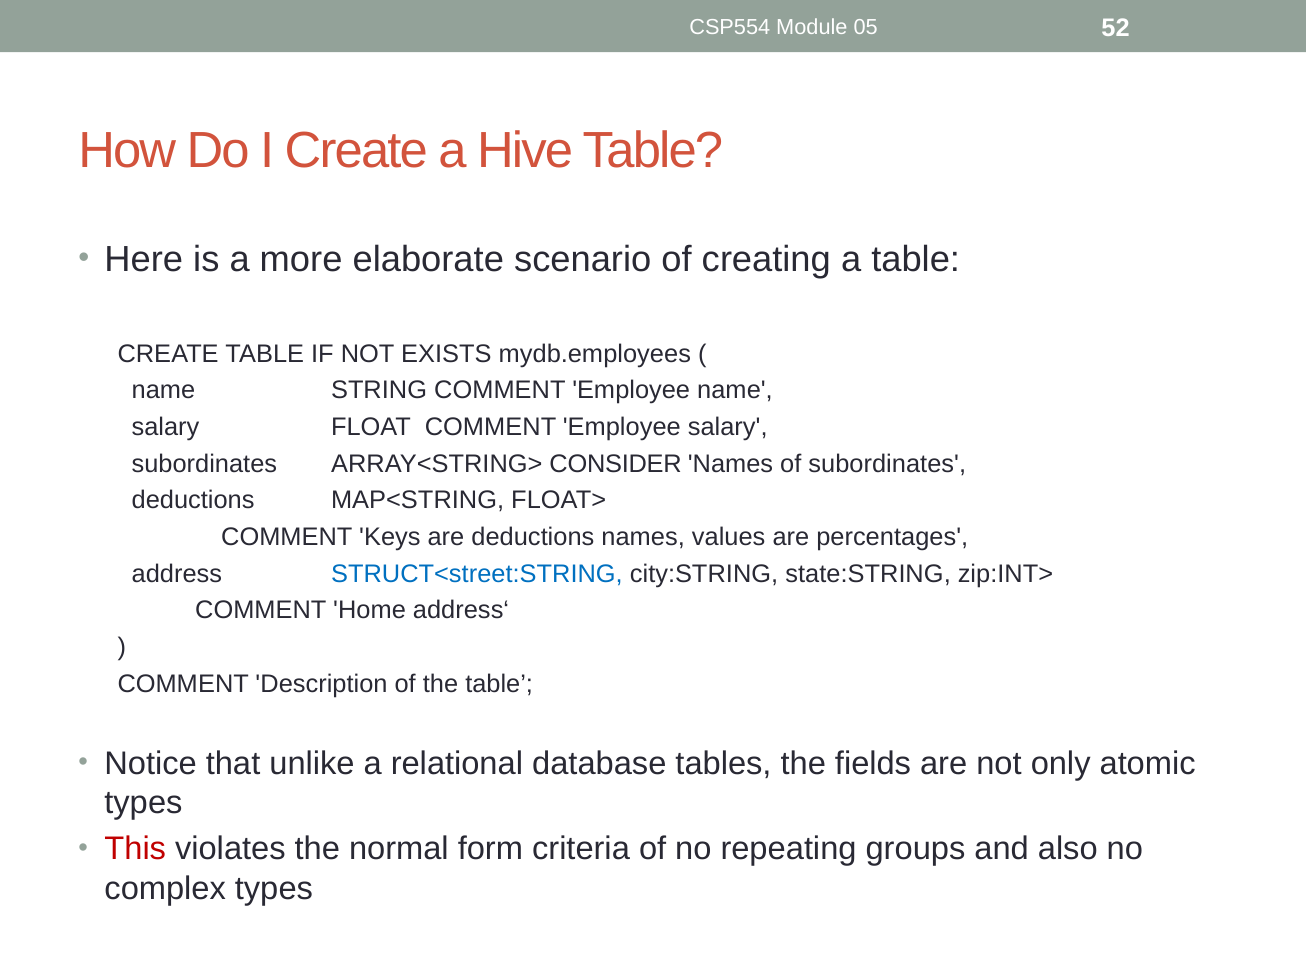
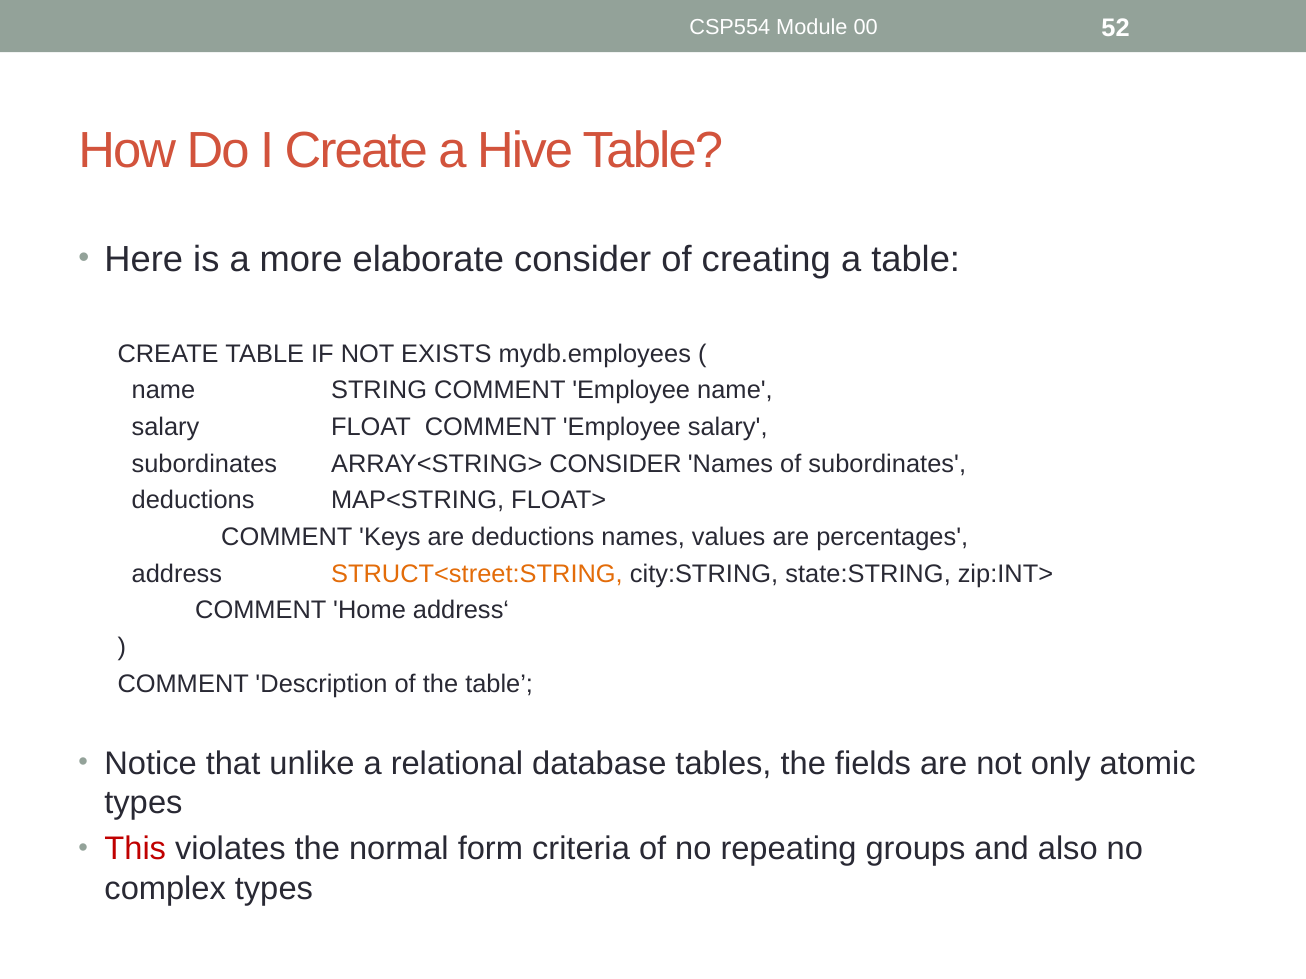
05: 05 -> 00
elaborate scenario: scenario -> consider
STRUCT<street:STRING colour: blue -> orange
